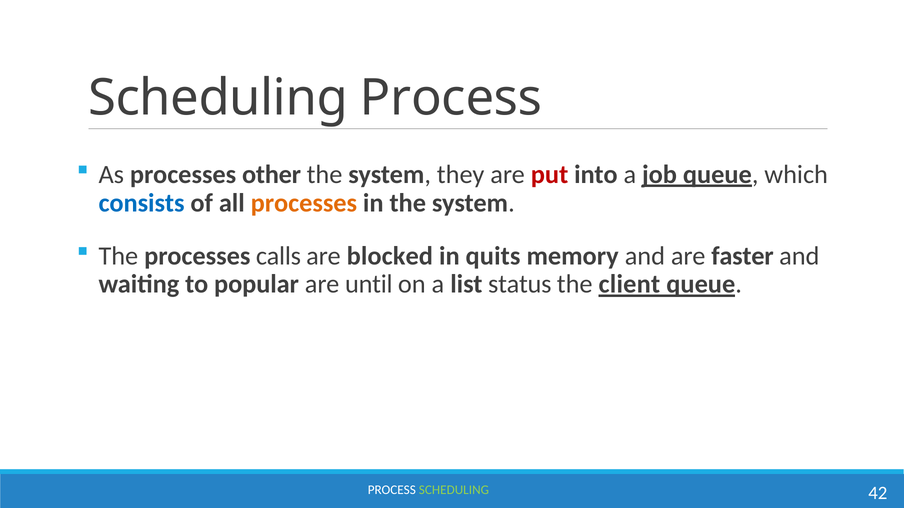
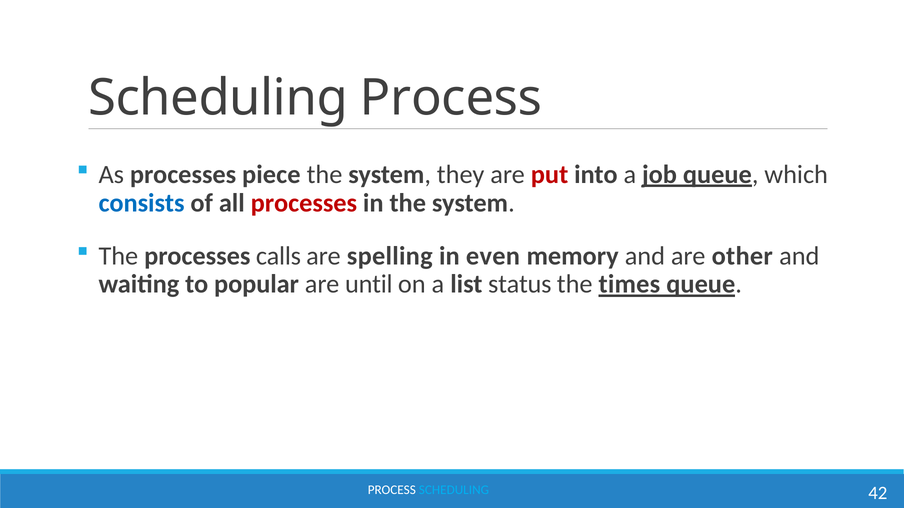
other: other -> piece
processes at (304, 203) colour: orange -> red
blocked: blocked -> spelling
quits: quits -> even
faster: faster -> other
client: client -> times
SCHEDULING at (454, 490) colour: light green -> light blue
